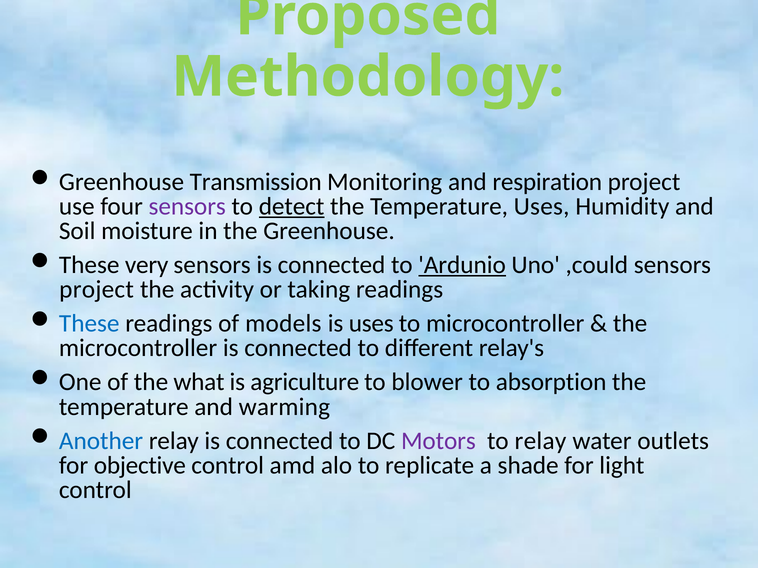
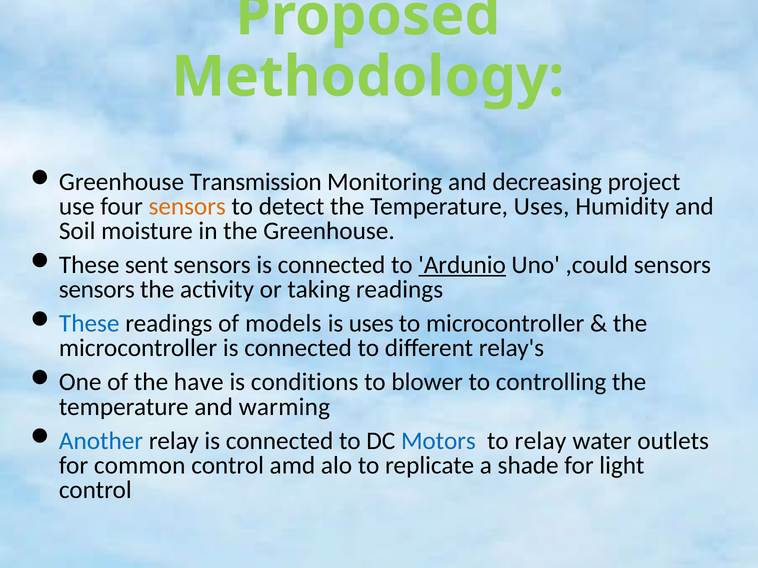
respiration: respiration -> decreasing
sensors at (187, 207) colour: purple -> orange
detect underline: present -> none
very: very -> sent
project at (97, 290): project -> sensors
what: what -> have
agriculture: agriculture -> conditions
absorption: absorption -> controlling
Motors colour: purple -> blue
objective: objective -> common
